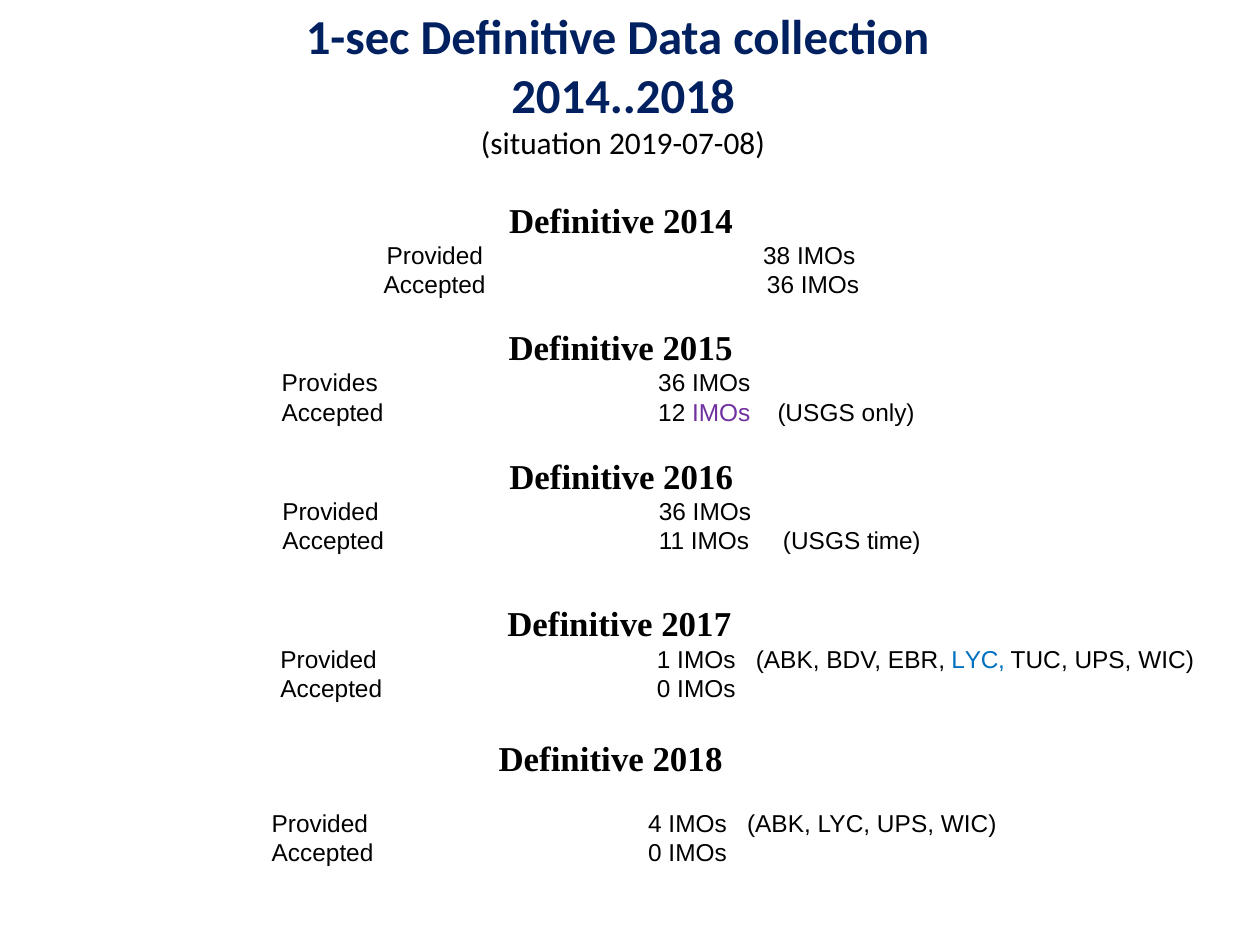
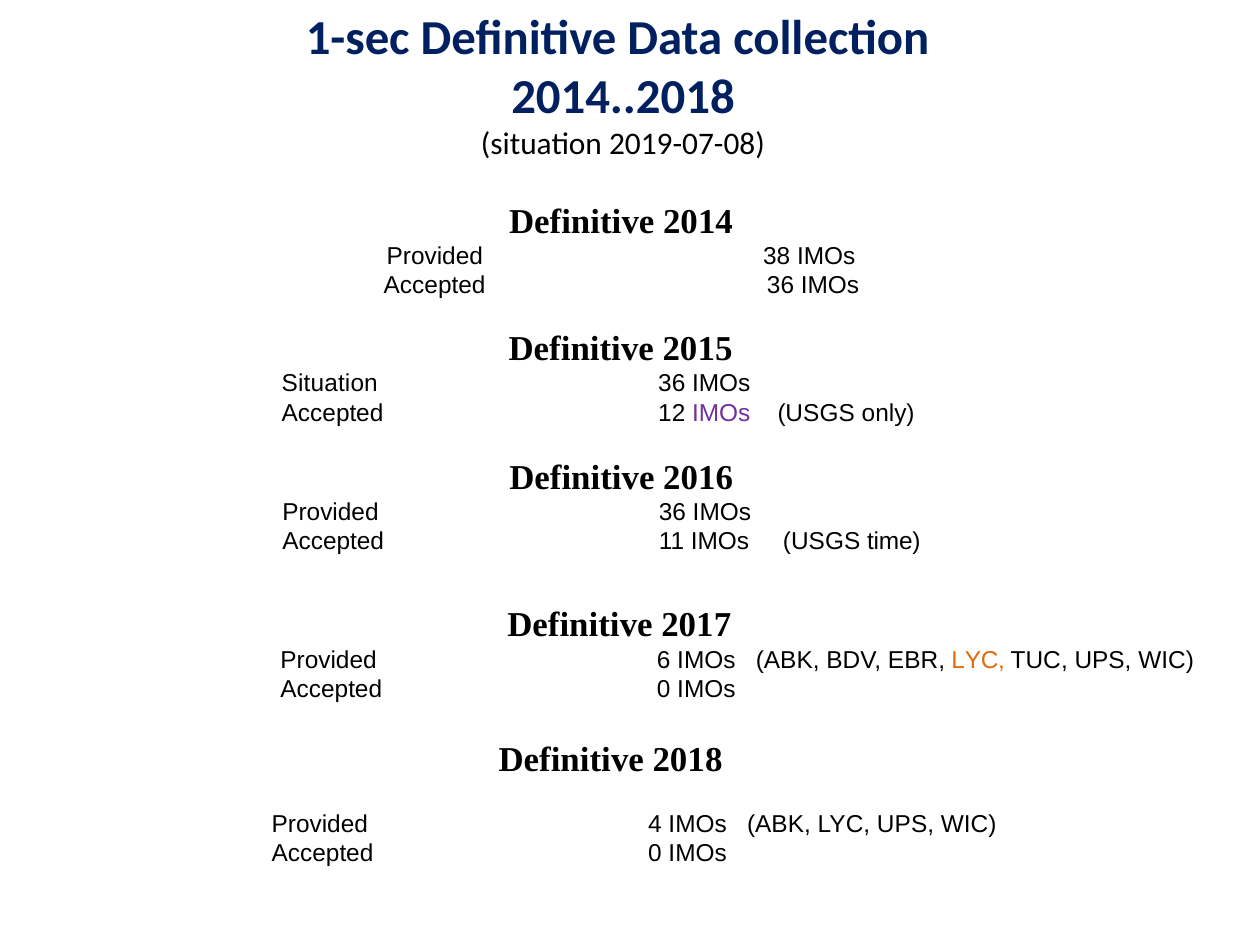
Provides at (330, 384): Provides -> Situation
1: 1 -> 6
LYC at (978, 660) colour: blue -> orange
